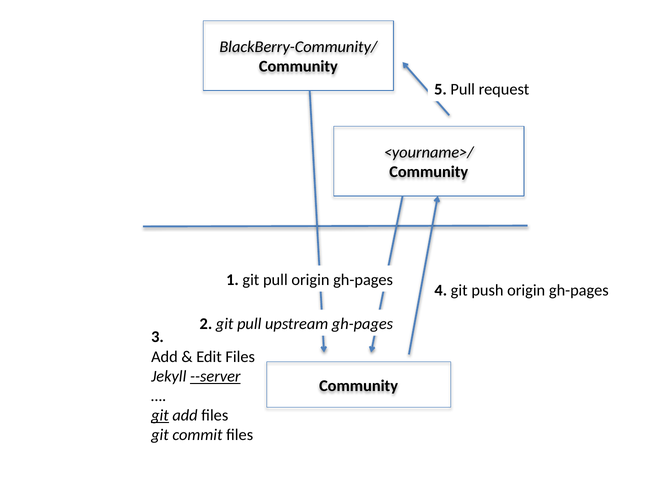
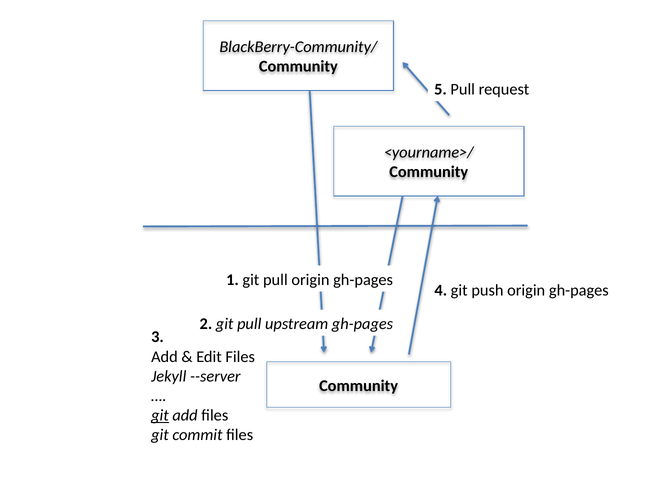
--server underline: present -> none
